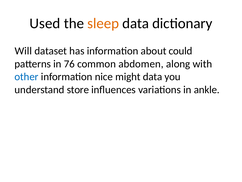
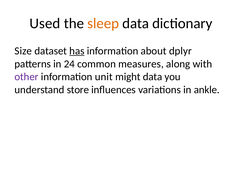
Will: Will -> Size
has underline: none -> present
could: could -> dplyr
76: 76 -> 24
abdomen: abdomen -> measures
other colour: blue -> purple
nice: nice -> unit
